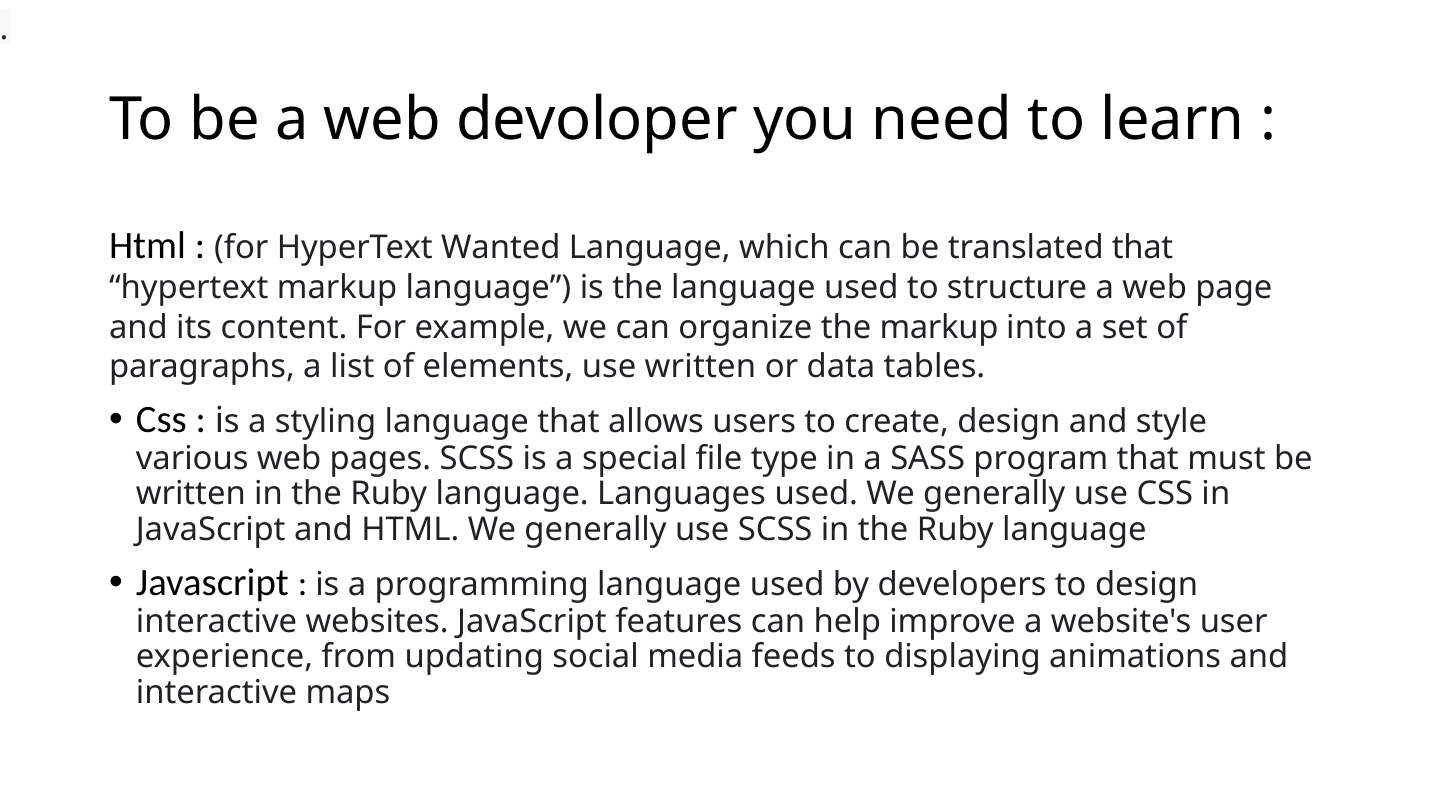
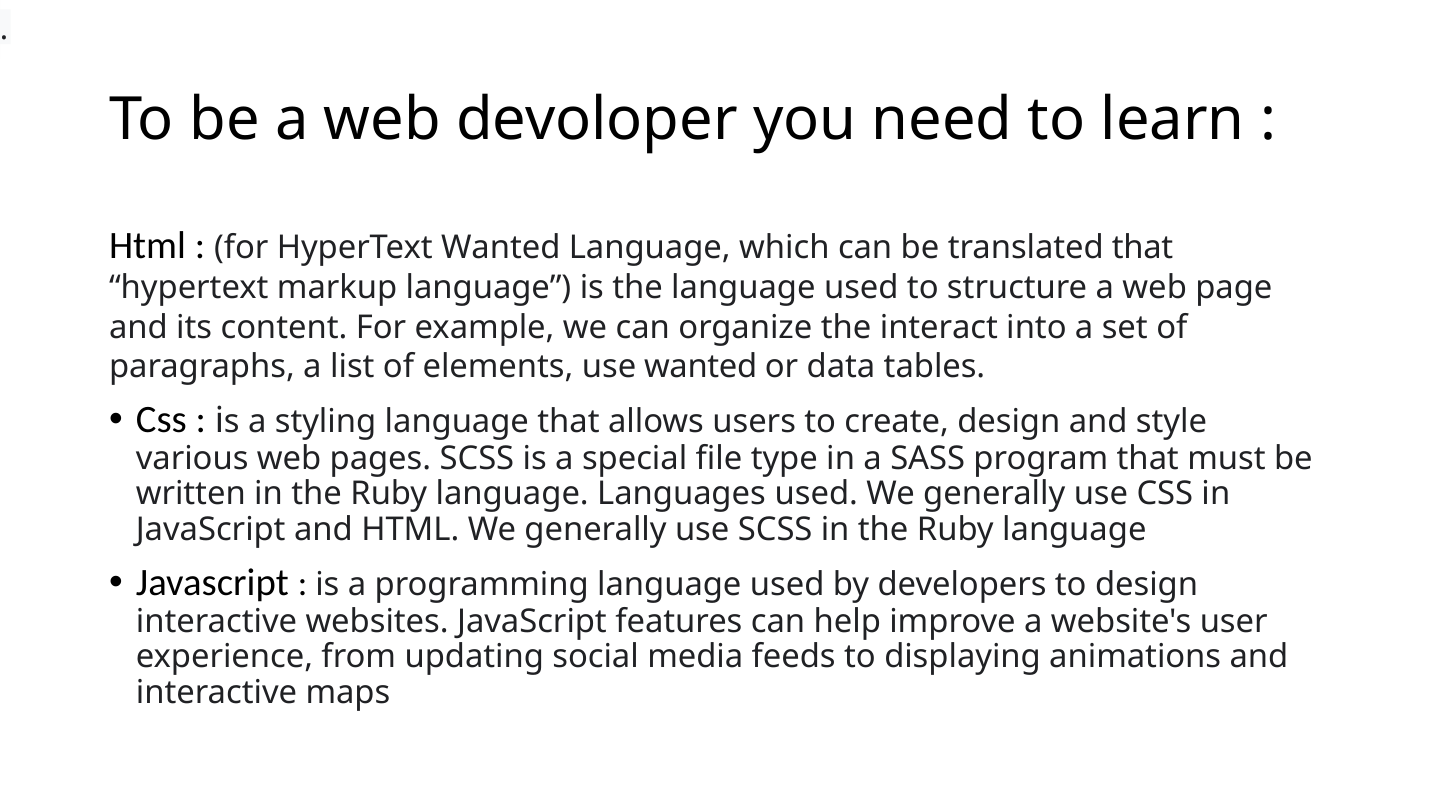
the markup: markup -> interact
use written: written -> wanted
